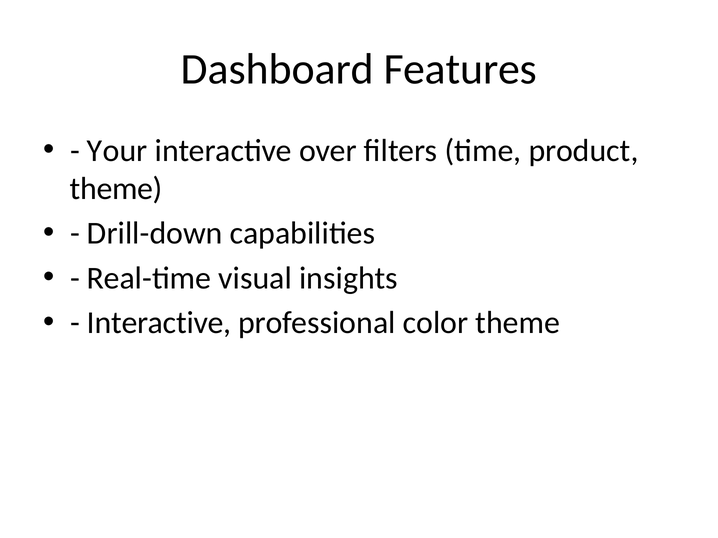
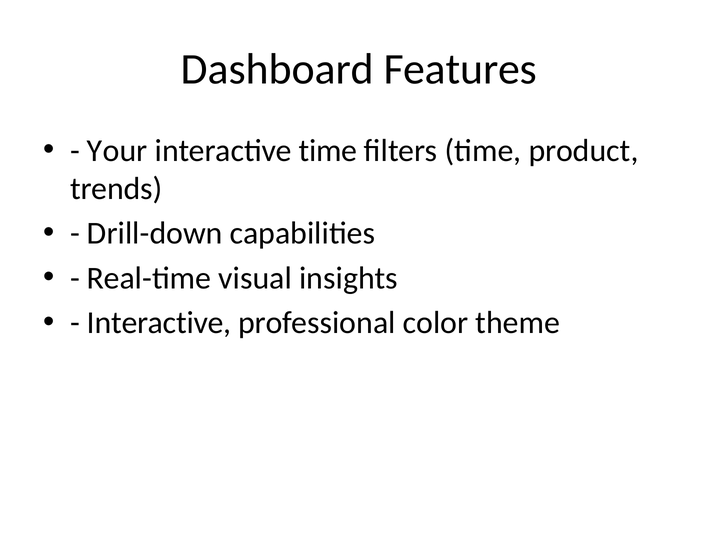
interactive over: over -> time
theme at (116, 189): theme -> trends
